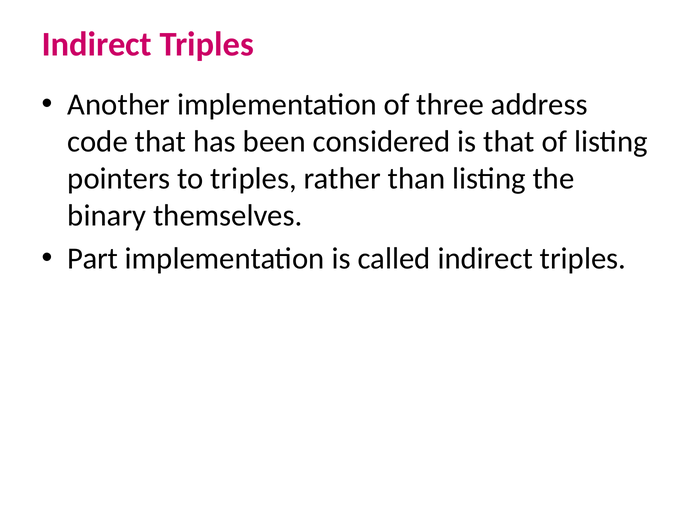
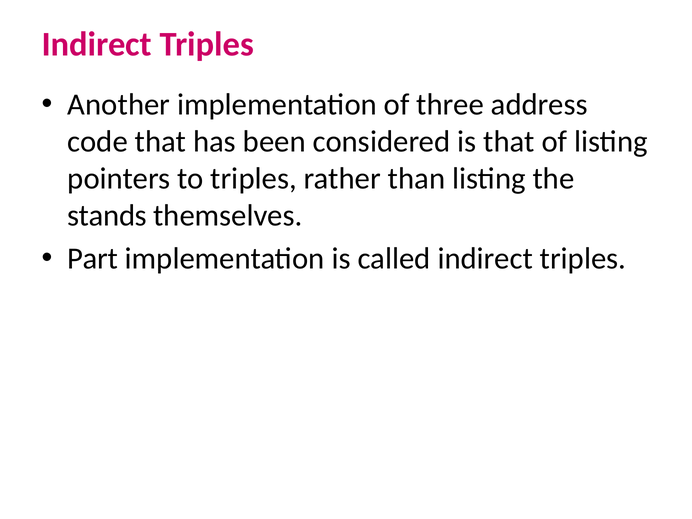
binary: binary -> stands
